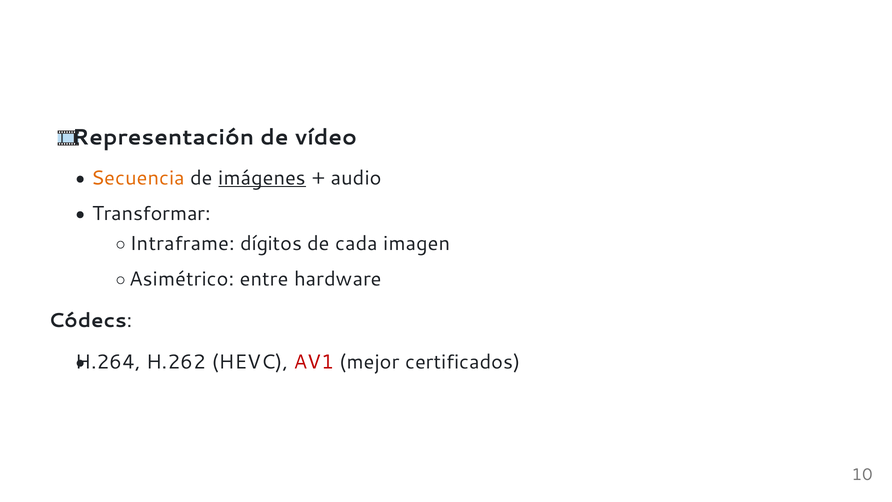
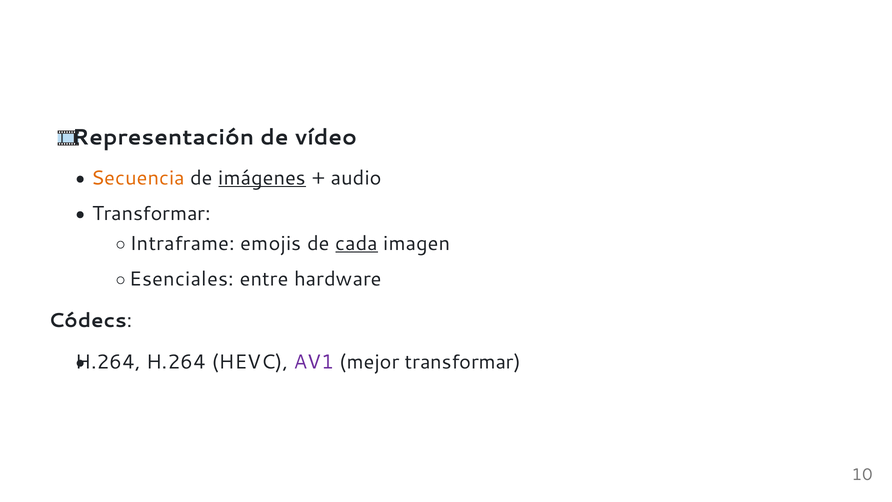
dígitos: dígitos -> emojis
cada underline: none -> present
Asimétrico: Asimétrico -> Esenciales
H.264 H.262: H.262 -> H.264
AV1 colour: red -> purple
mejor certificados: certificados -> transformar
